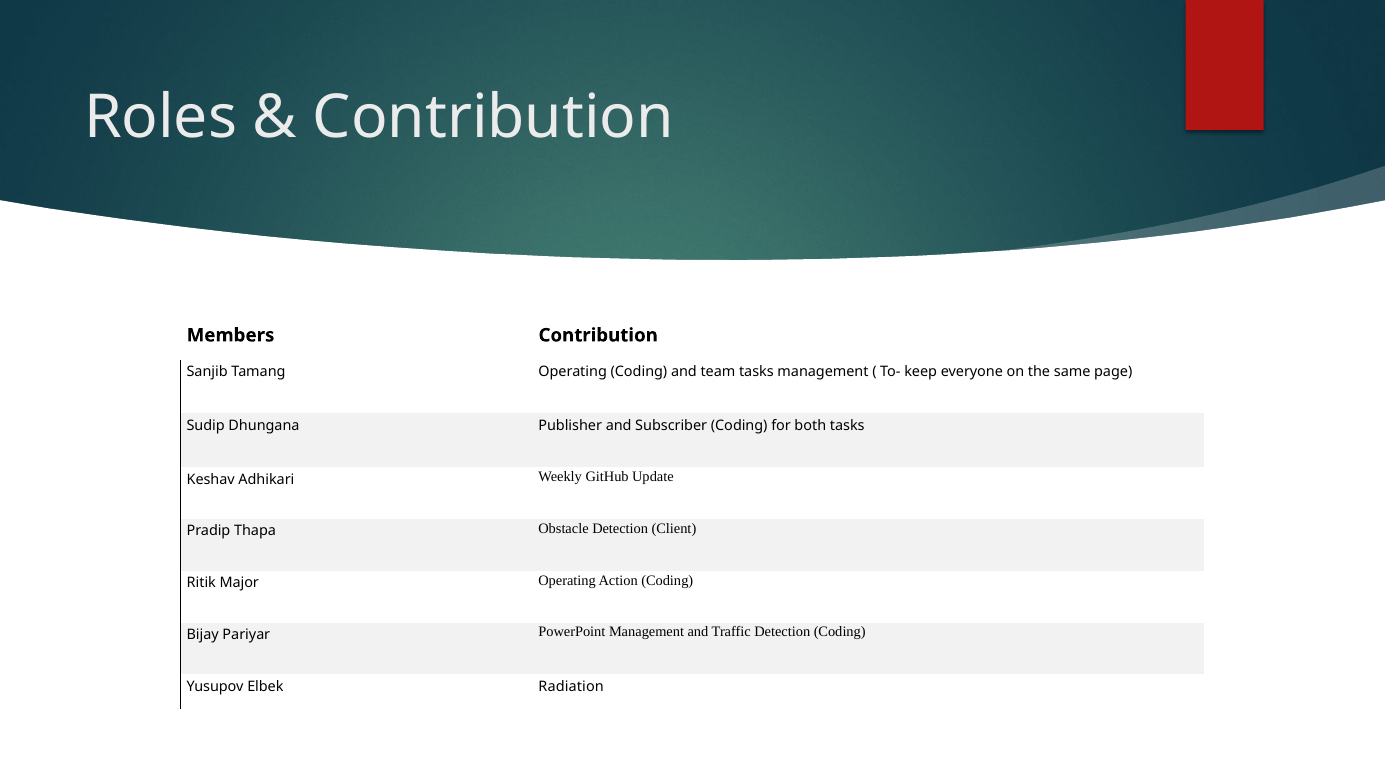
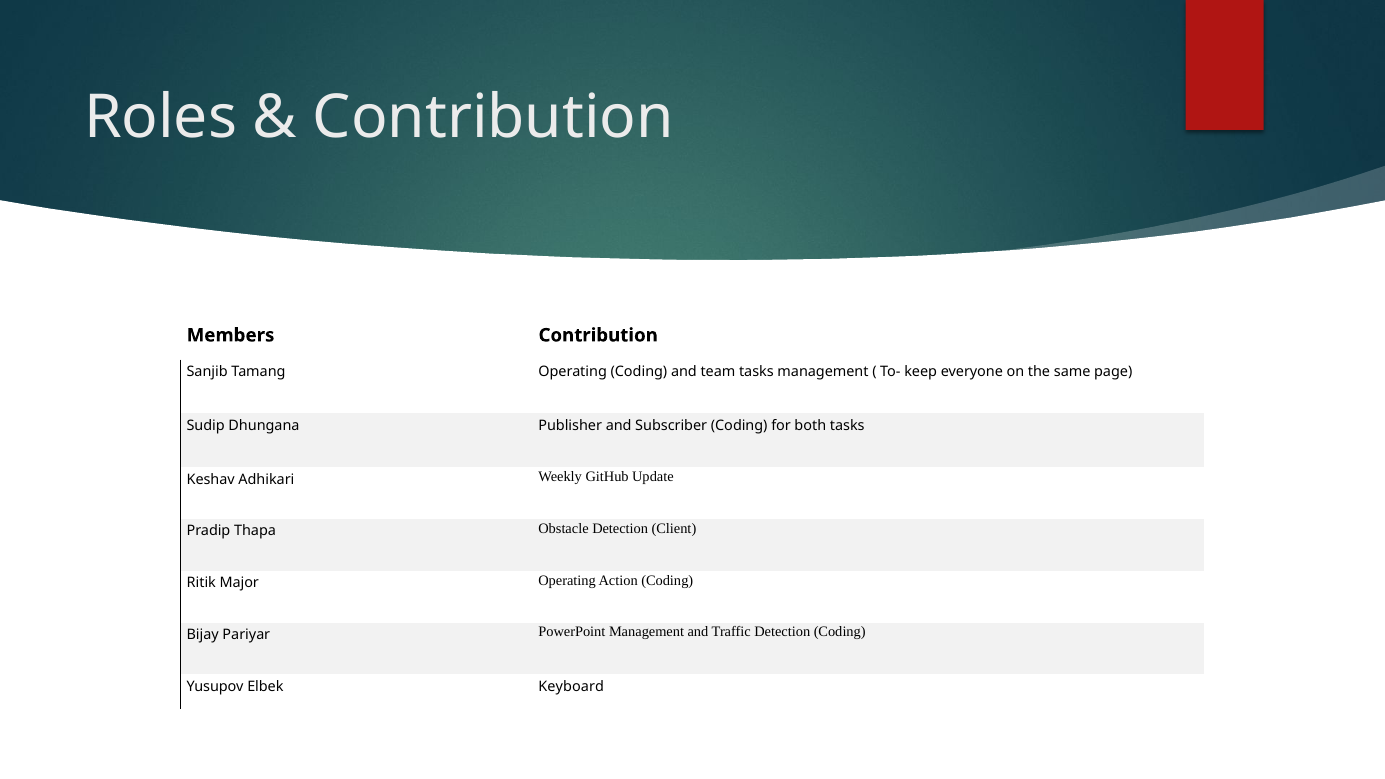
Radiation: Radiation -> Keyboard
